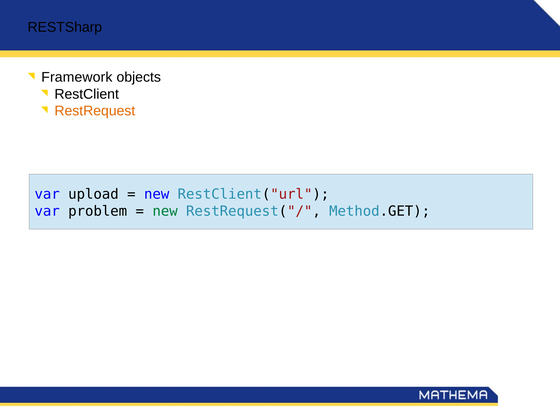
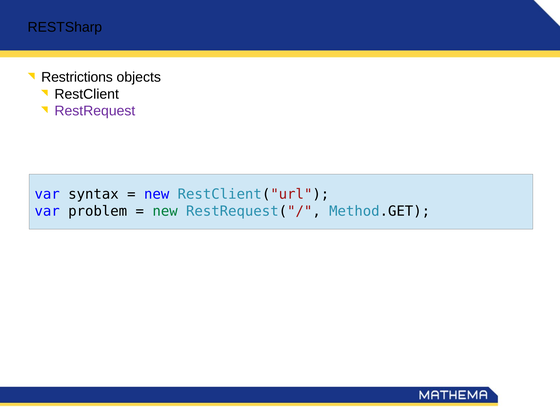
Framework: Framework -> Restrictions
RestRequest colour: orange -> purple
upload: upload -> syntax
